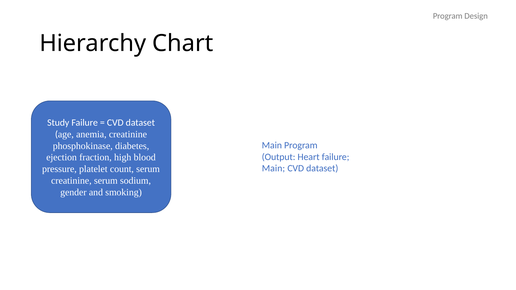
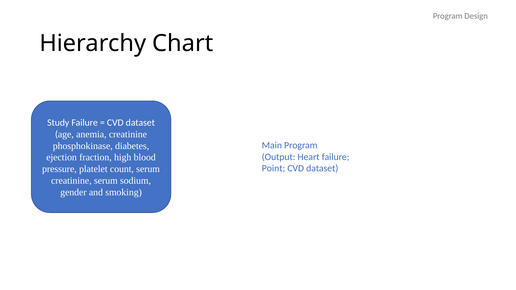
Main at (273, 169): Main -> Point
